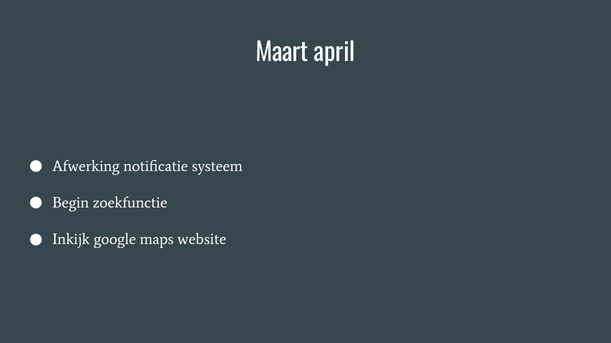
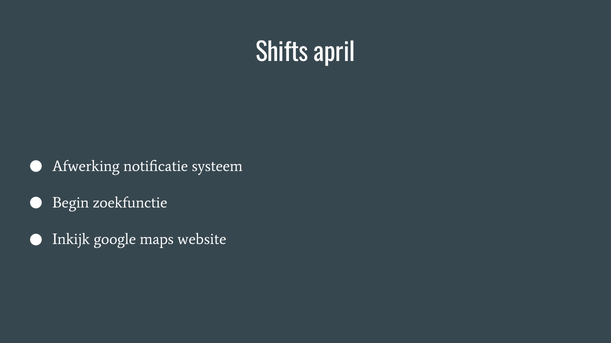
Maart: Maart -> Shifts
